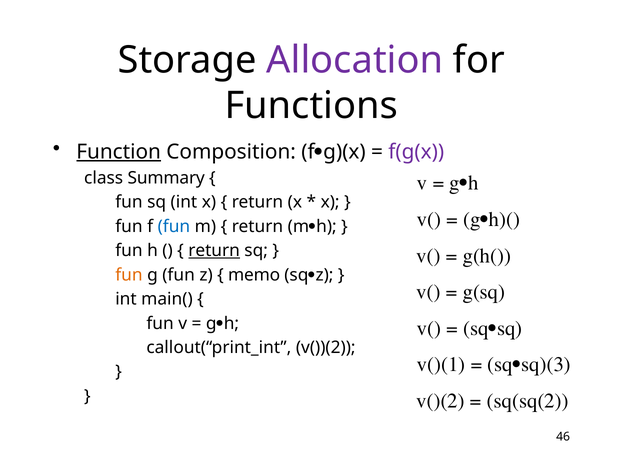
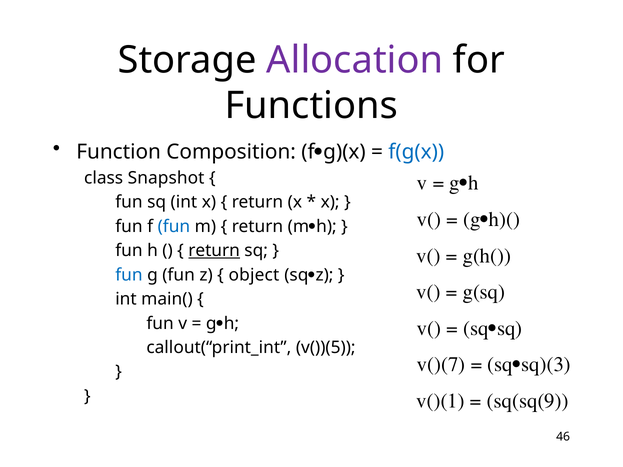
Function underline: present -> none
f(g(x colour: purple -> blue
Summary: Summary -> Snapshot
fun at (129, 275) colour: orange -> blue
memo: memo -> object
v())(2: v())(2 -> v())(5
v()(1: v()(1 -> v()(7
v()(2: v()(2 -> v()(1
sq(sq(2: sq(sq(2 -> sq(sq(9
